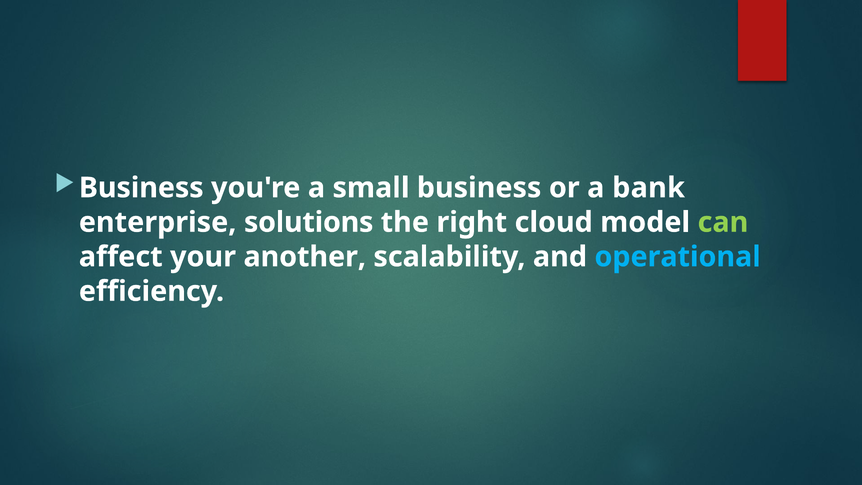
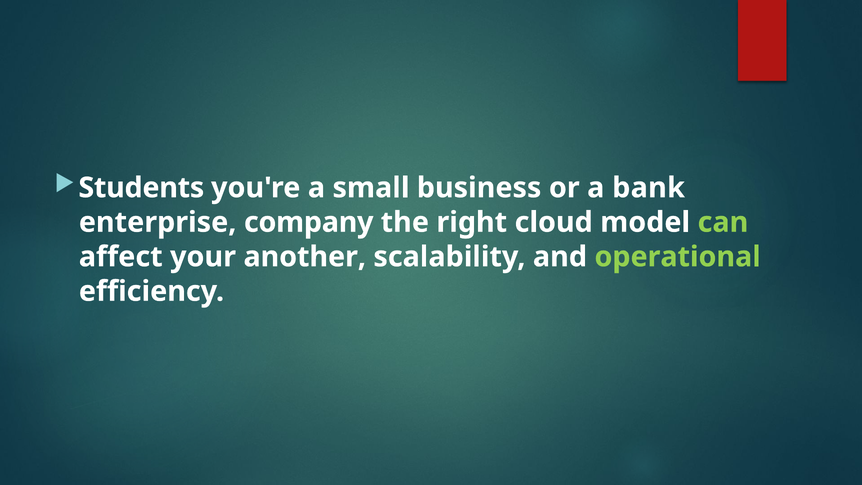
Business at (141, 188): Business -> Students
solutions: solutions -> company
operational colour: light blue -> light green
